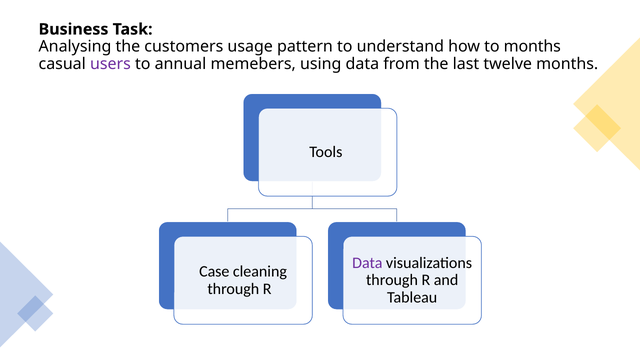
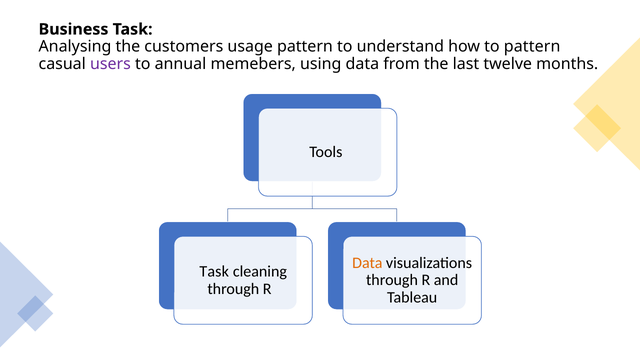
to months: months -> pattern
Data at (367, 263) colour: purple -> orange
Case at (214, 272): Case -> Task
